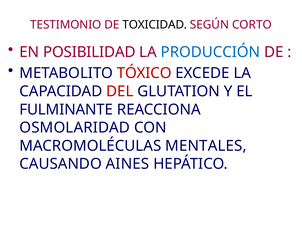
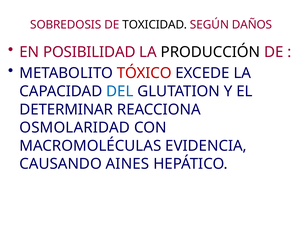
TESTIMONIO: TESTIMONIO -> SOBREDOSIS
CORTO: CORTO -> DAÑOS
PRODUCCIÓN colour: blue -> black
DEL colour: red -> blue
FULMINANTE: FULMINANTE -> DETERMINAR
MENTALES: MENTALES -> EVIDENCIA
